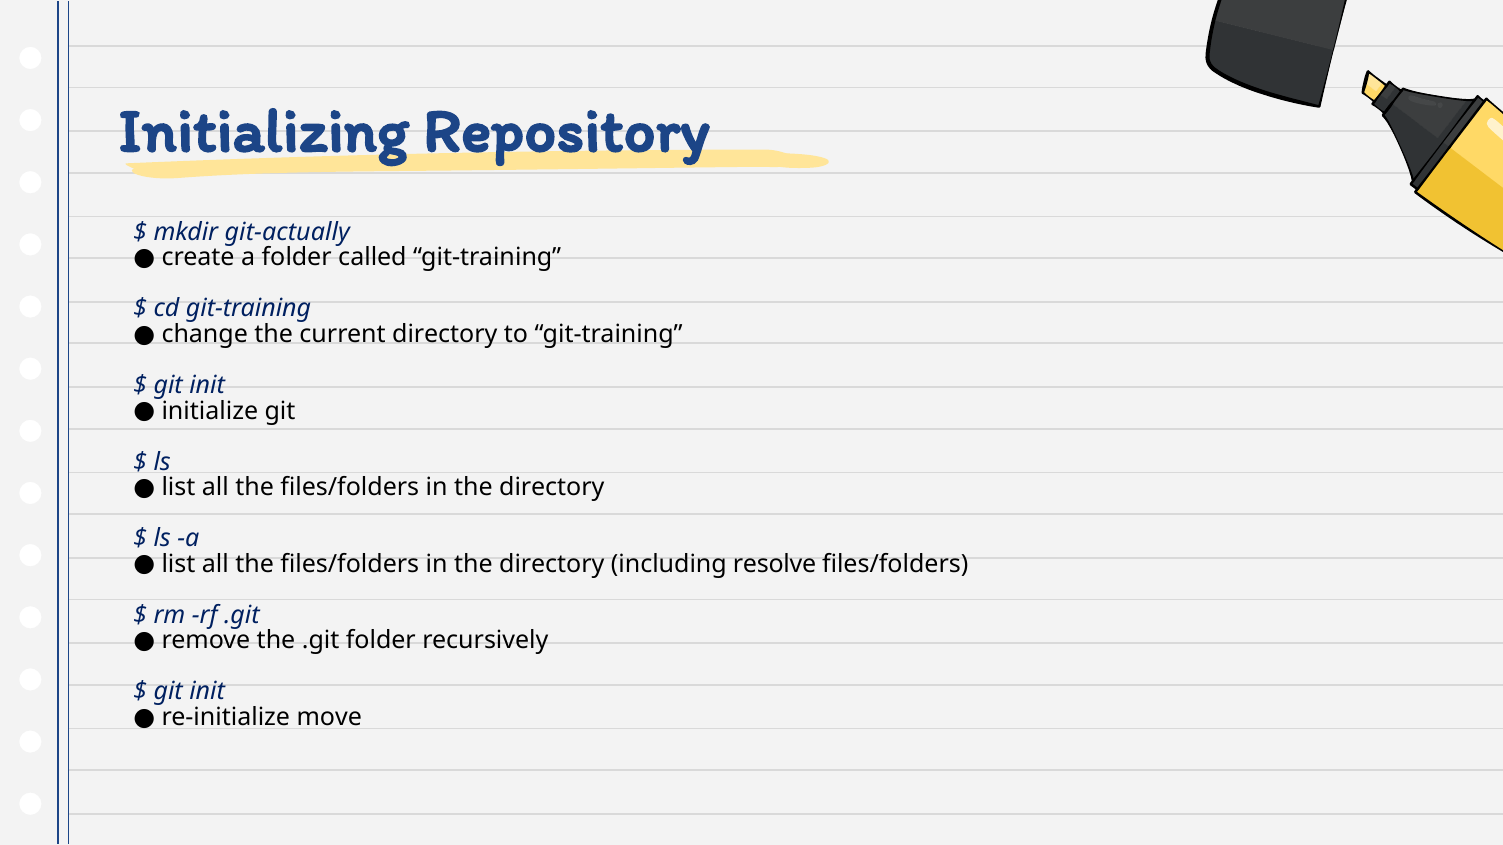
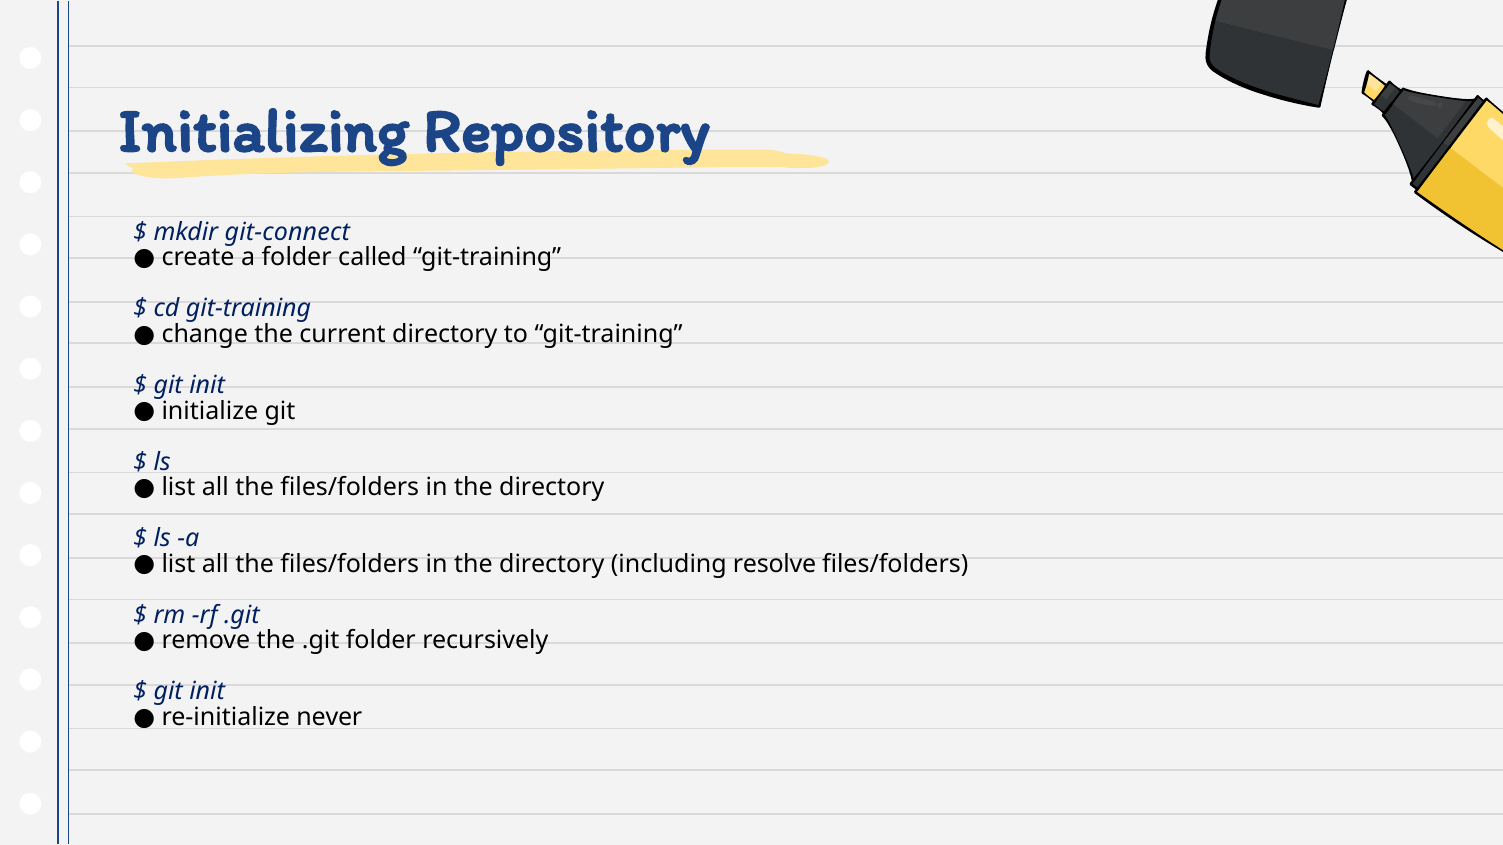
git-actually: git-actually -> git-connect
move: move -> never
